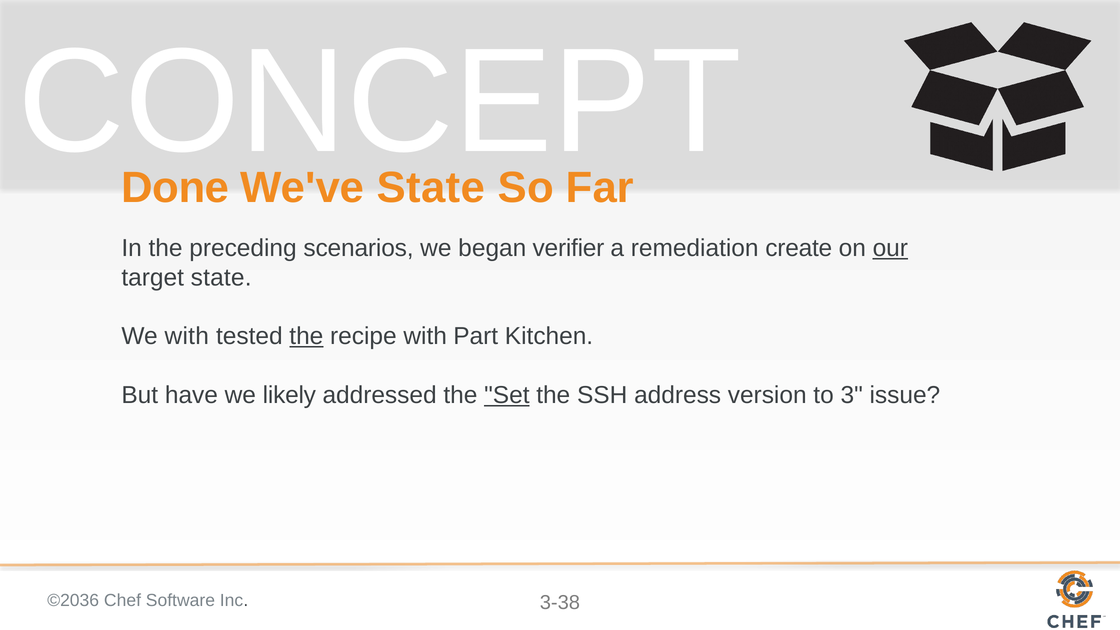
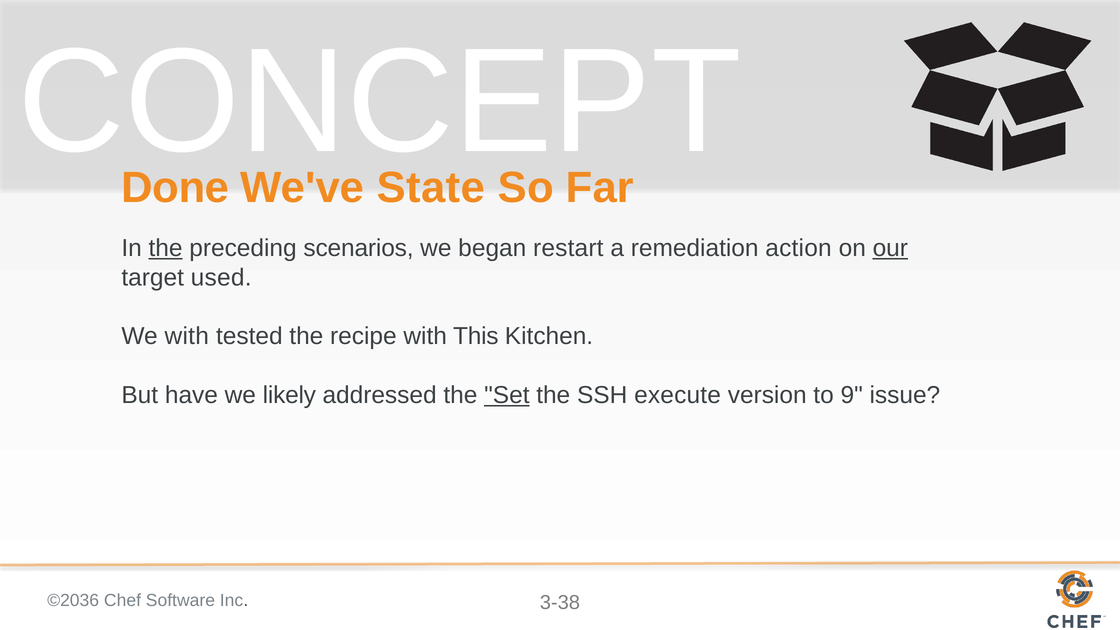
the at (166, 248) underline: none -> present
verifier: verifier -> restart
create: create -> action
target state: state -> used
the at (306, 336) underline: present -> none
Part: Part -> This
address: address -> execute
3: 3 -> 9
